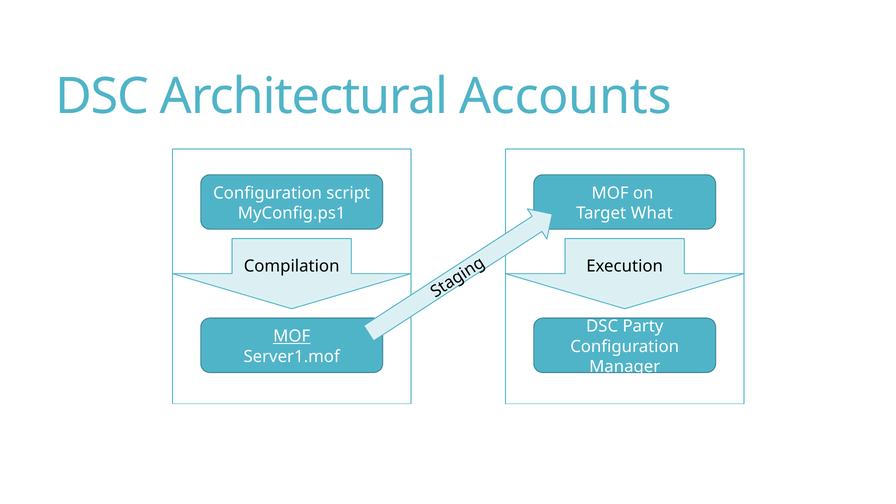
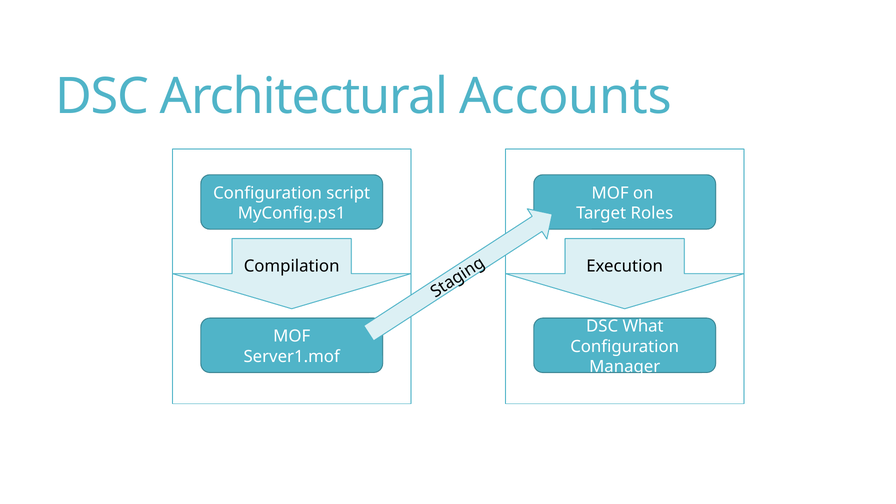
What: What -> Roles
Party: Party -> What
MOF at (292, 336) underline: present -> none
